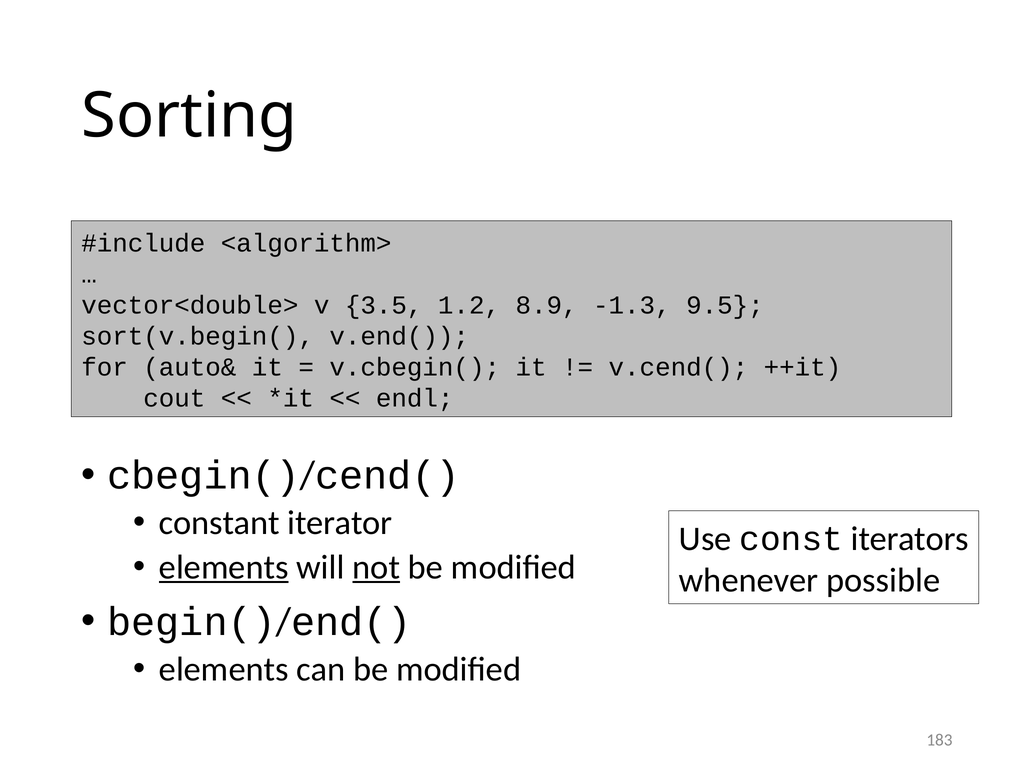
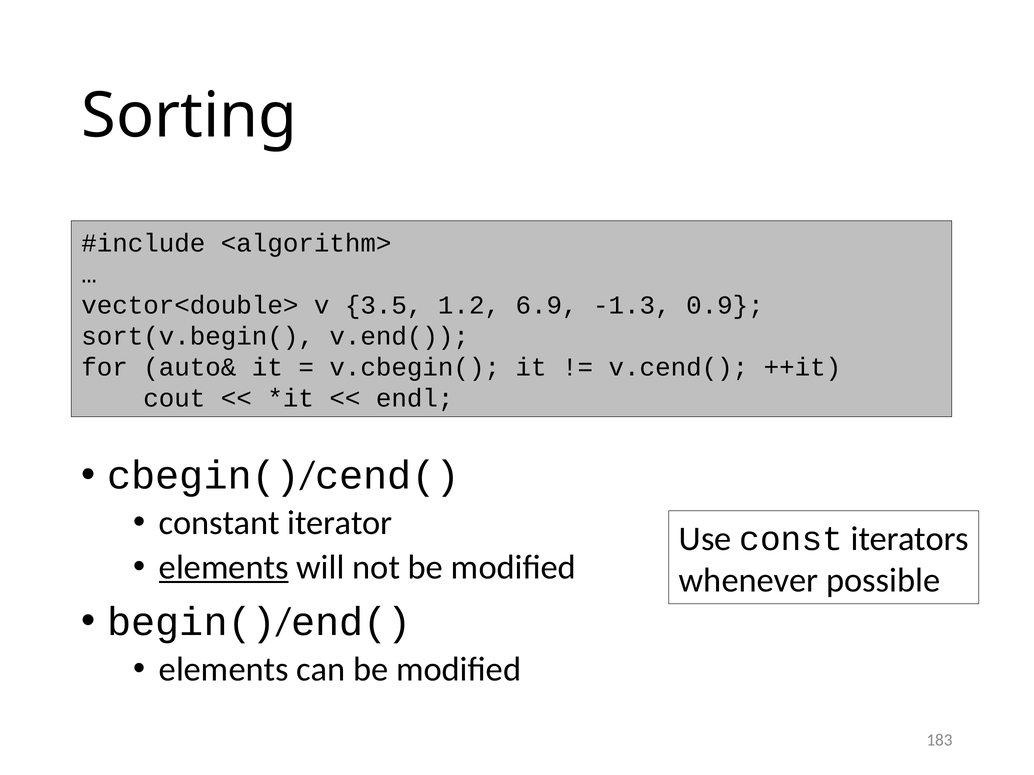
8.9: 8.9 -> 6.9
9.5: 9.5 -> 0.9
not underline: present -> none
